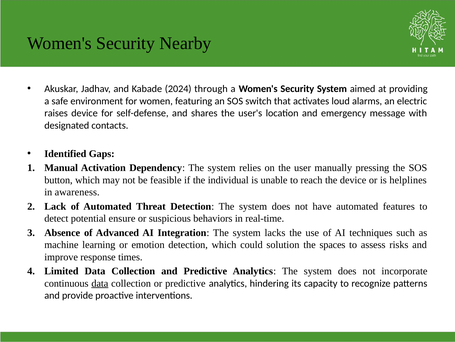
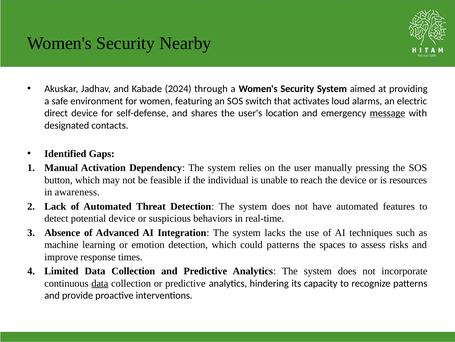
raises: raises -> direct
message underline: none -> present
helplines: helplines -> resources
potential ensure: ensure -> device
could solution: solution -> patterns
